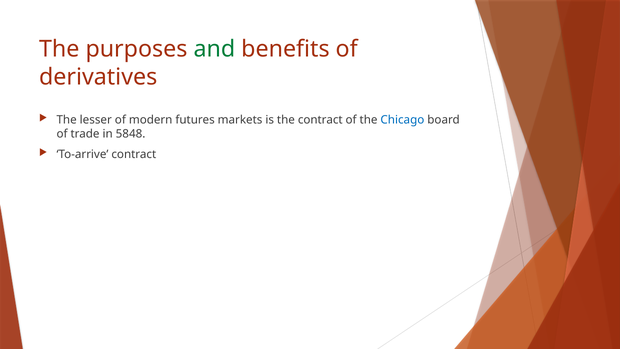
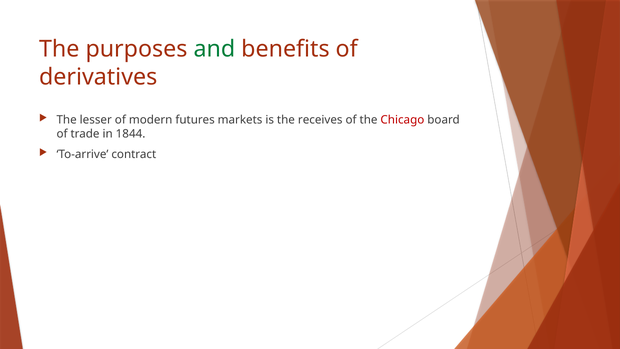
the contract: contract -> receives
Chicago colour: blue -> red
5848: 5848 -> 1844
